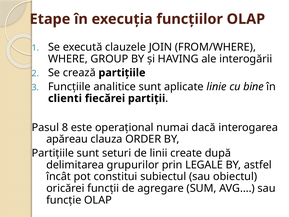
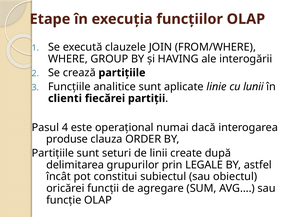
bine: bine -> lunii
8: 8 -> 4
apăreau: apăreau -> produse
